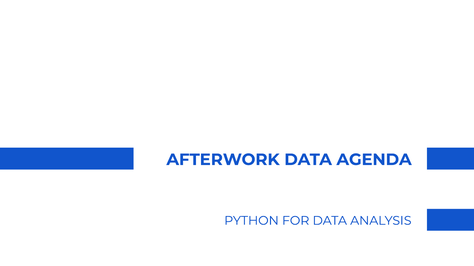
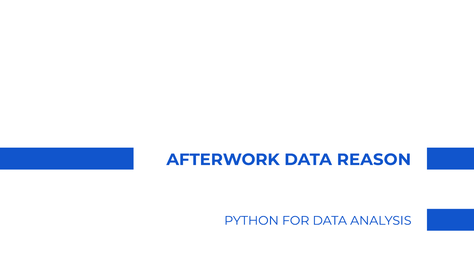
AGENDA: AGENDA -> REASON
